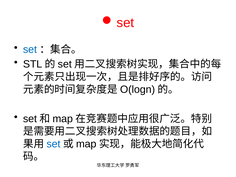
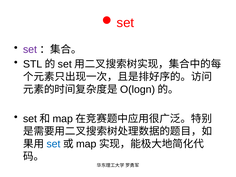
set at (30, 50) colour: blue -> purple
